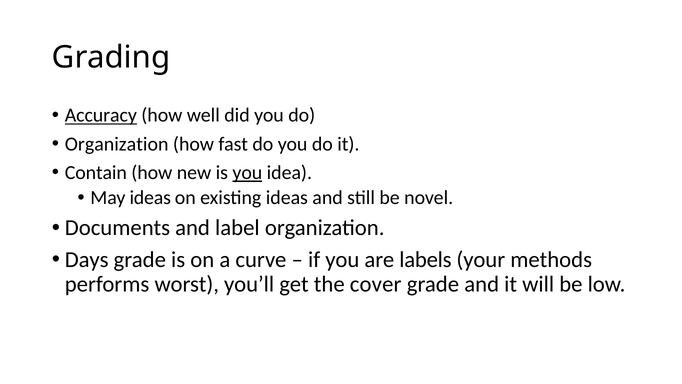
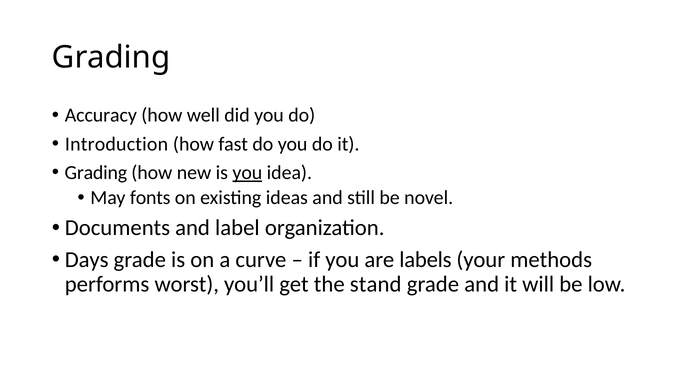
Accuracy underline: present -> none
Organization at (117, 144): Organization -> Introduction
Contain at (96, 172): Contain -> Grading
May ideas: ideas -> fonts
cover: cover -> stand
